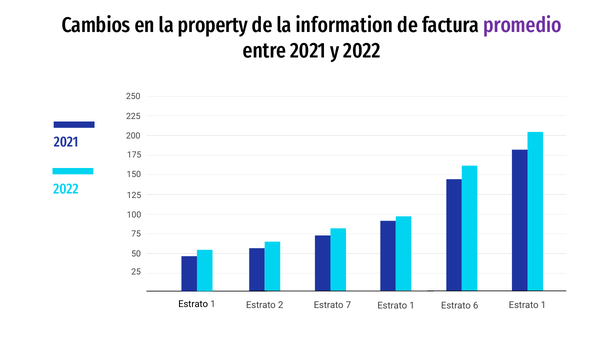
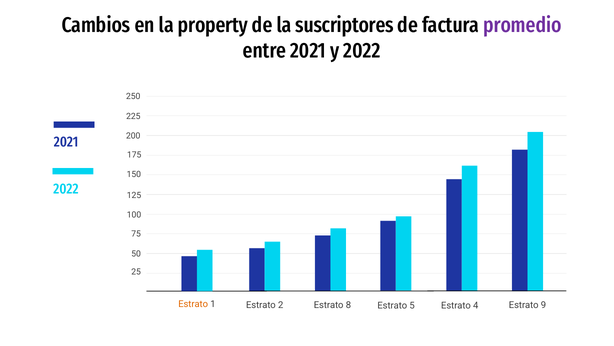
information: information -> suscriptores
Estrato at (193, 304) colour: black -> orange
7: 7 -> 8
1 at (412, 305): 1 -> 5
6: 6 -> 4
1 at (543, 305): 1 -> 9
